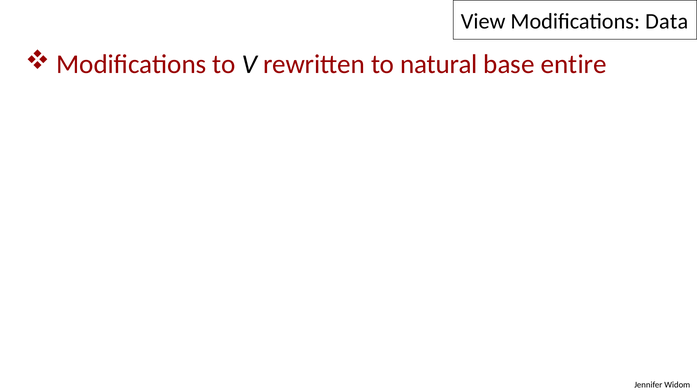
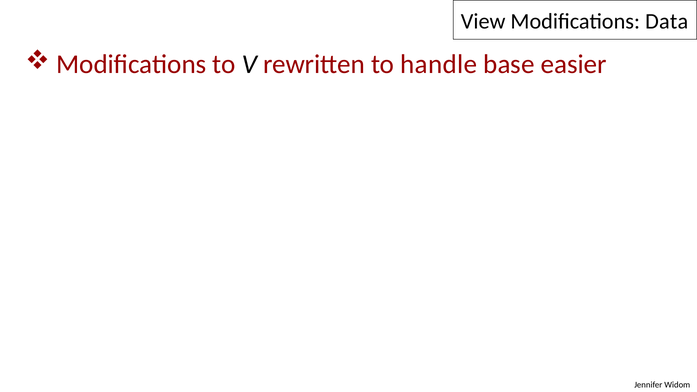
natural: natural -> handle
entire: entire -> easier
